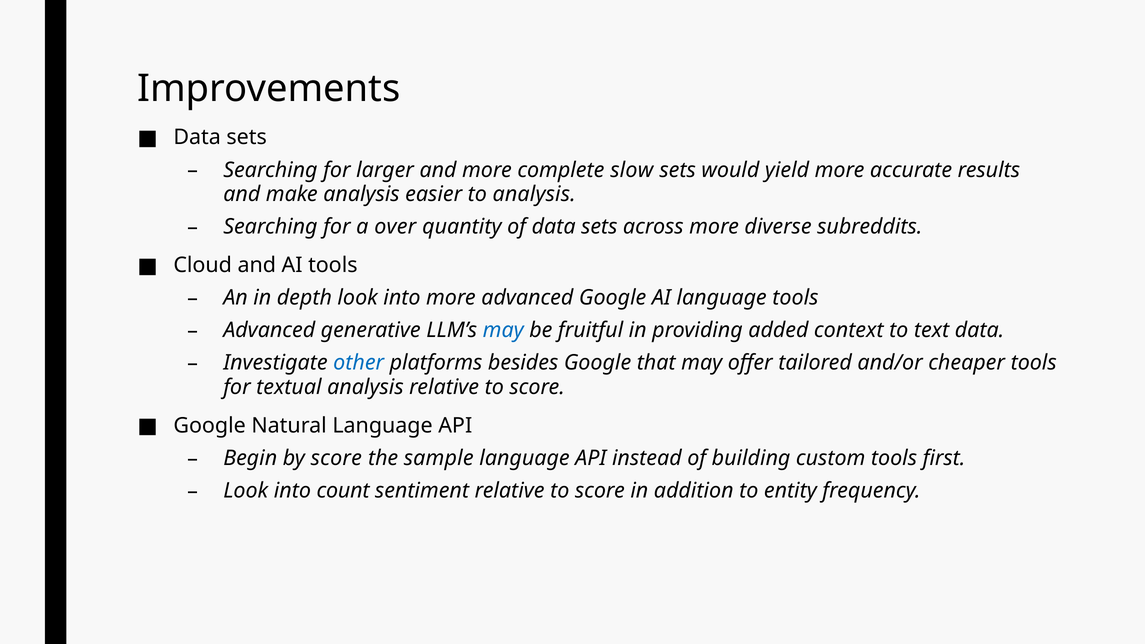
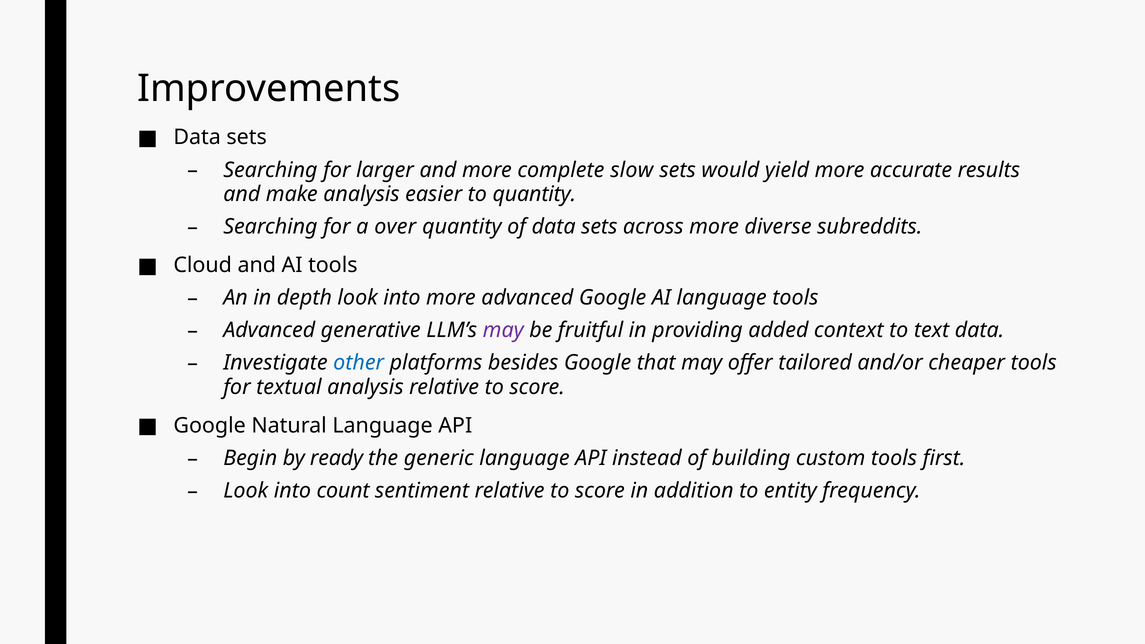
to analysis: analysis -> quantity
may at (503, 330) colour: blue -> purple
by score: score -> ready
sample: sample -> generic
